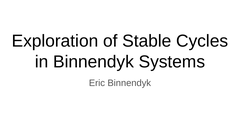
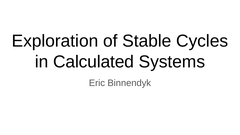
in Binnendyk: Binnendyk -> Calculated
